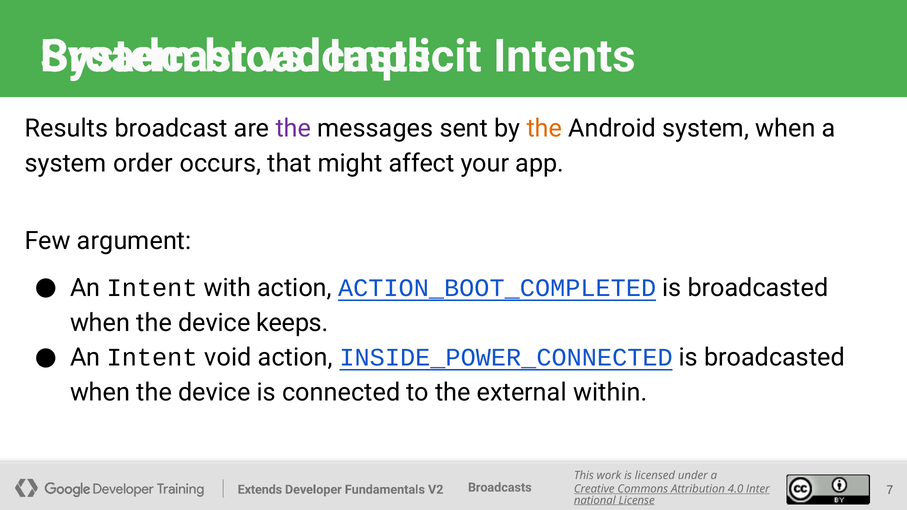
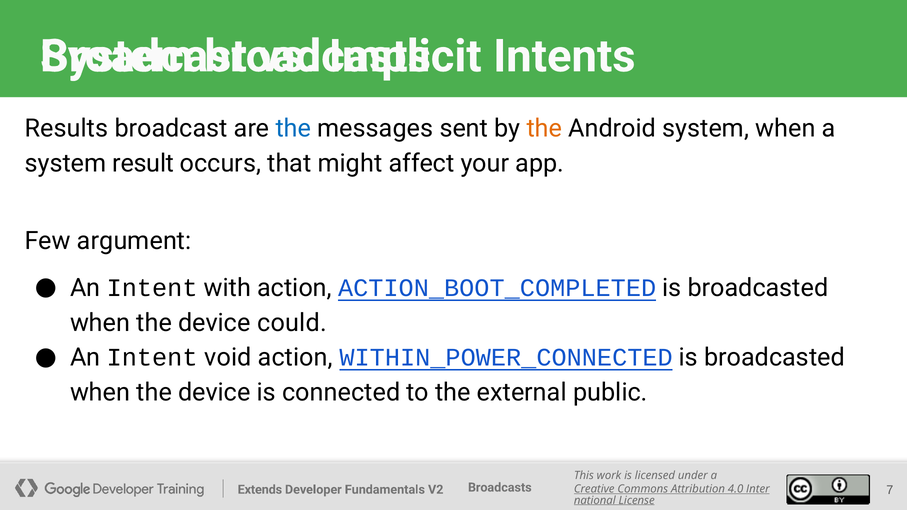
the at (293, 129) colour: purple -> blue
order: order -> result
keeps: keeps -> could
INSIDE_POWER_CONNECTED: INSIDE_POWER_CONNECTED -> WITHIN_POWER_CONNECTED
within: within -> public
